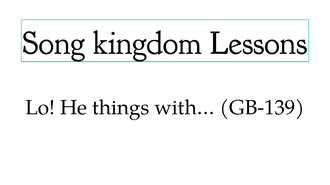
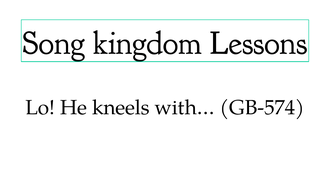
things: things -> kneels
GB-139: GB-139 -> GB-574
